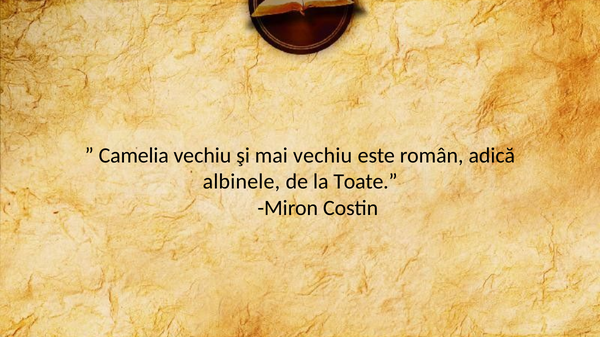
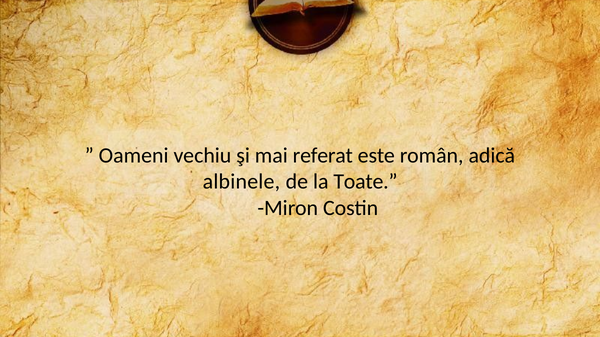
Camelia: Camelia -> Oameni
mai vechiu: vechiu -> referat
